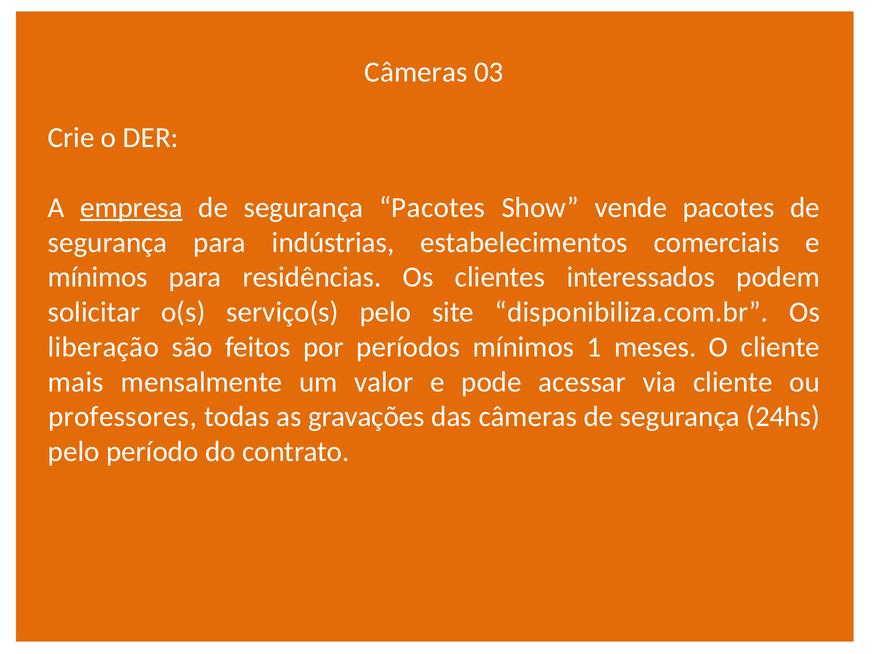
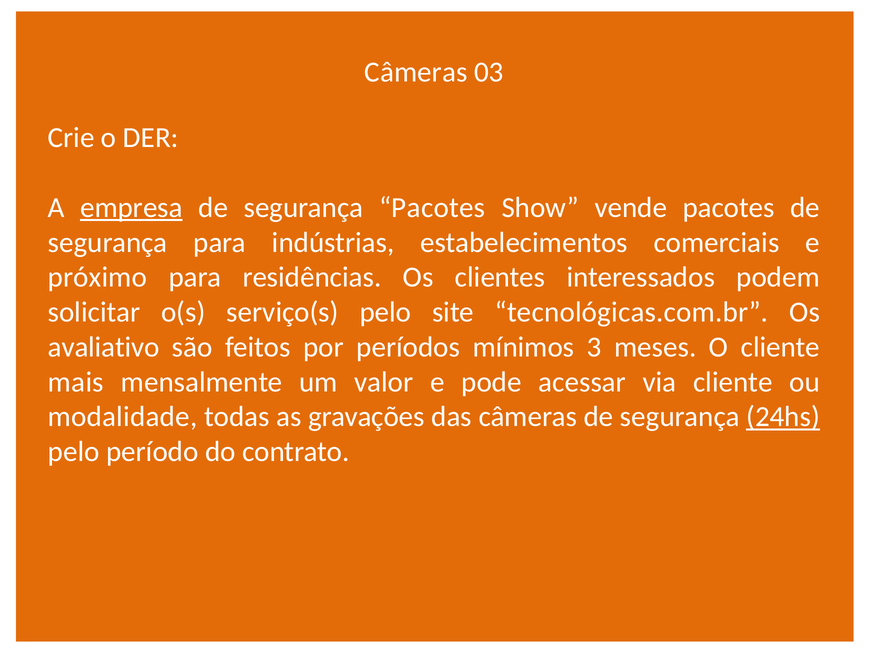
mínimos at (98, 277): mínimos -> próximo
disponibiliza.com.br: disponibiliza.com.br -> tecnológicas.com.br
liberação: liberação -> avaliativo
1: 1 -> 3
professores: professores -> modalidade
24hs underline: none -> present
